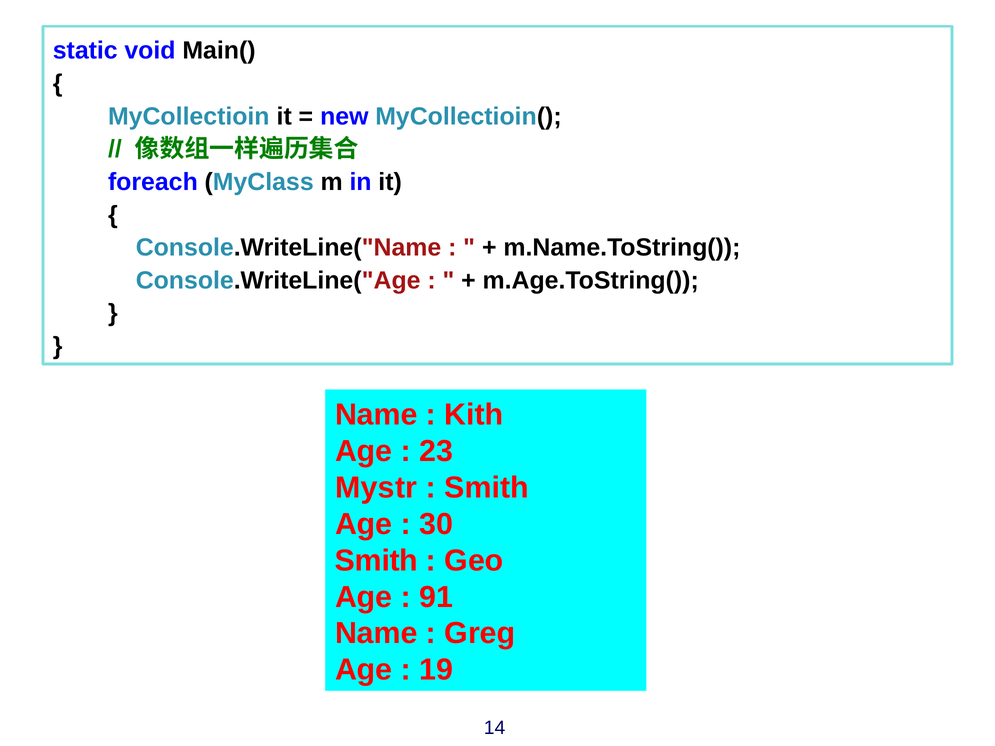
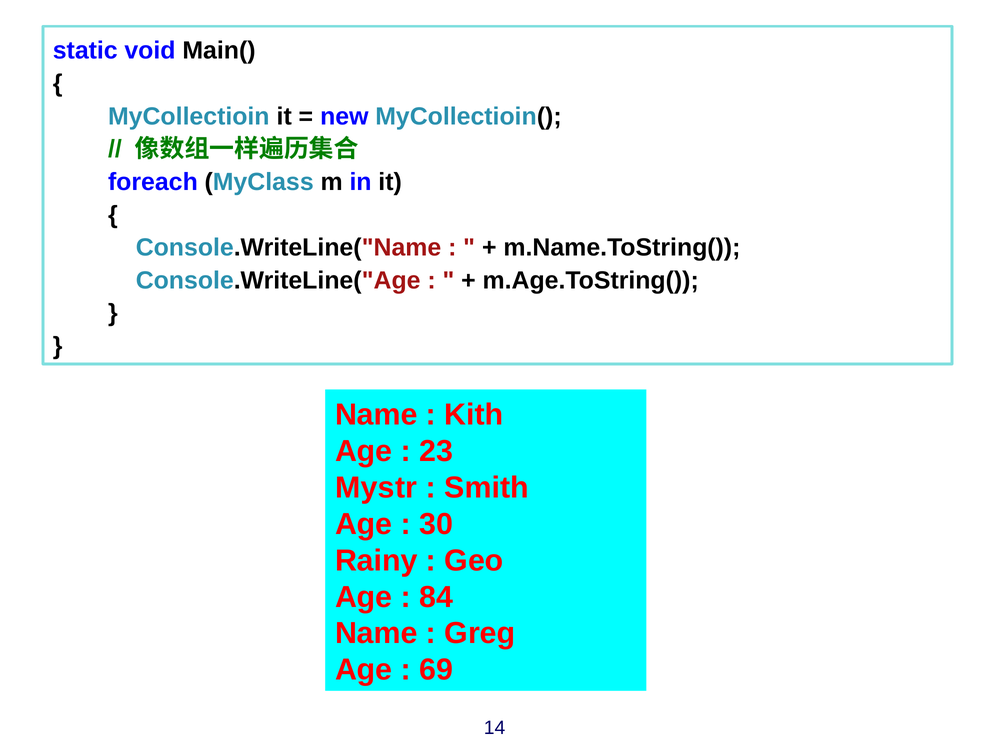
Smith at (376, 561): Smith -> Rainy
91: 91 -> 84
19: 19 -> 69
